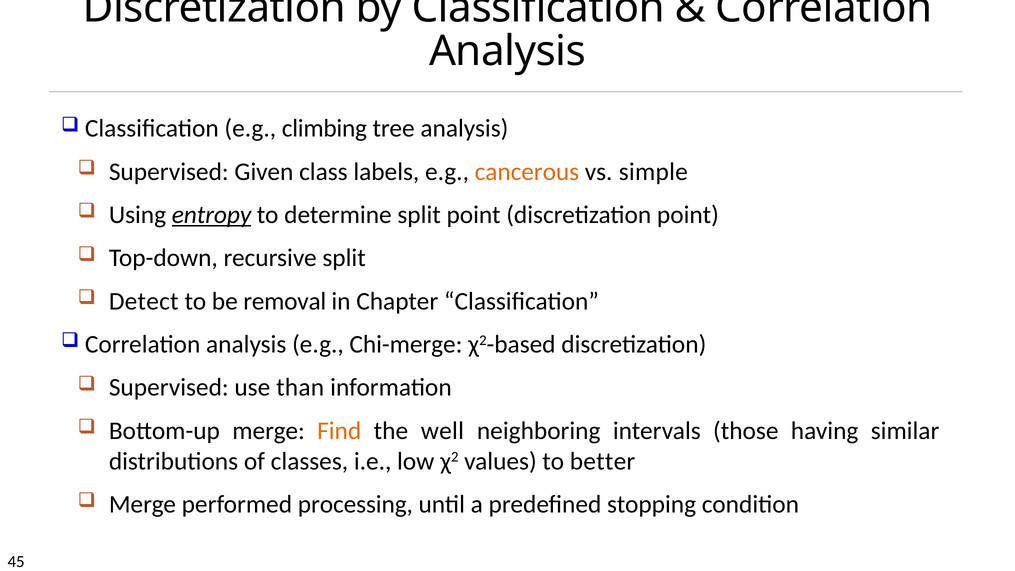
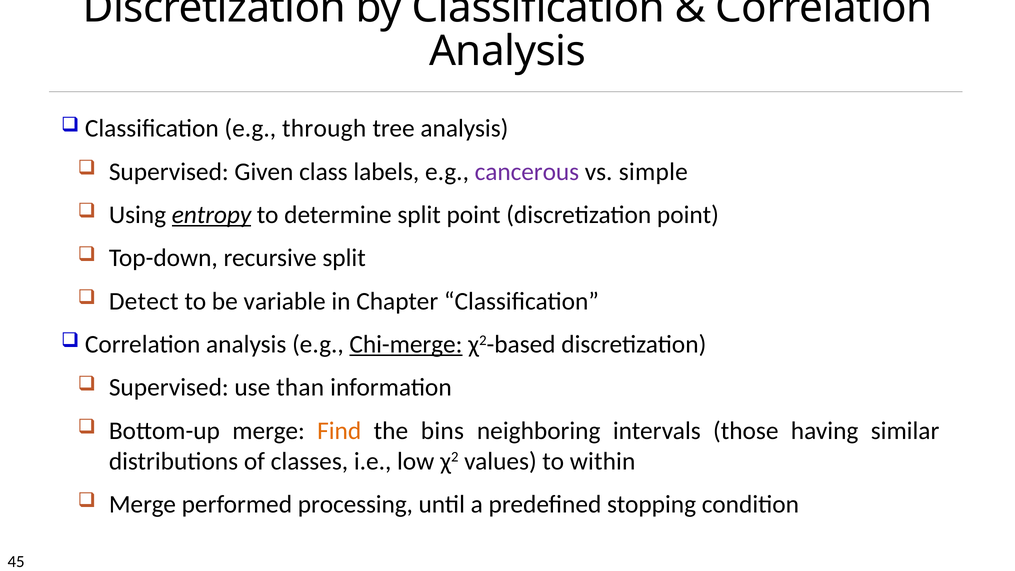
climbing: climbing -> through
cancerous colour: orange -> purple
removal: removal -> variable
Chi-merge underline: none -> present
well: well -> bins
better: better -> within
